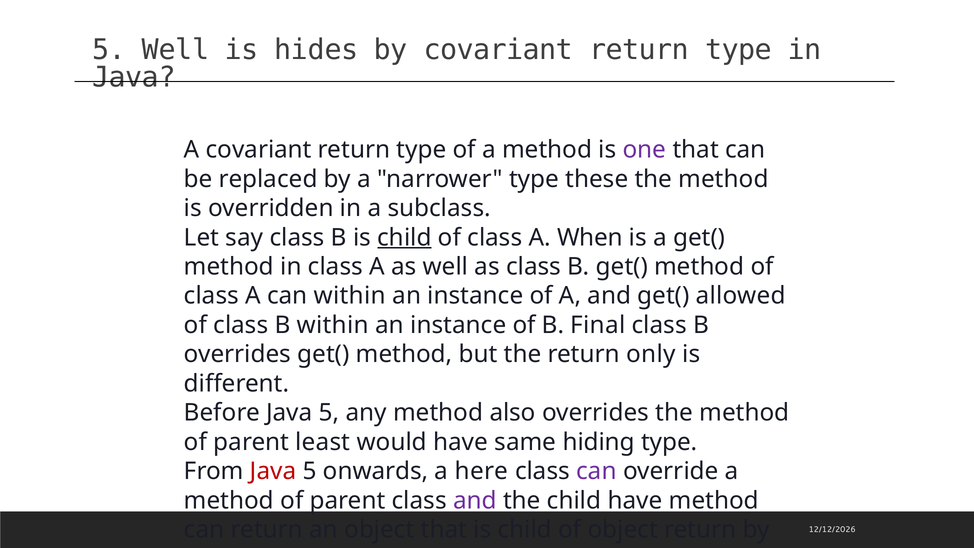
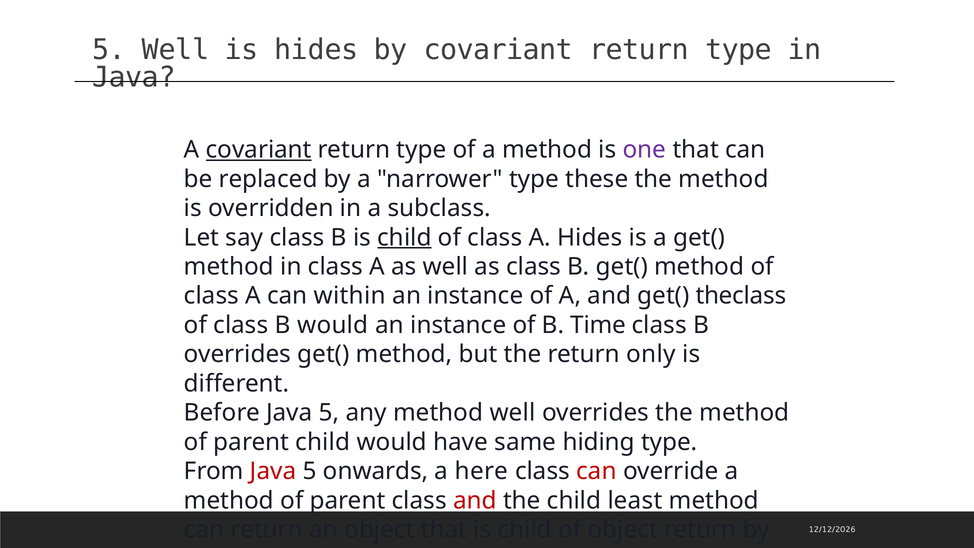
covariant at (259, 150) underline: none -> present
A When: When -> Hides
allowed: allowed -> theclass
B within: within -> would
Final: Final -> Time
method also: also -> well
parent least: least -> child
can at (597, 471) colour: purple -> red
and at (475, 500) colour: purple -> red
child have: have -> least
